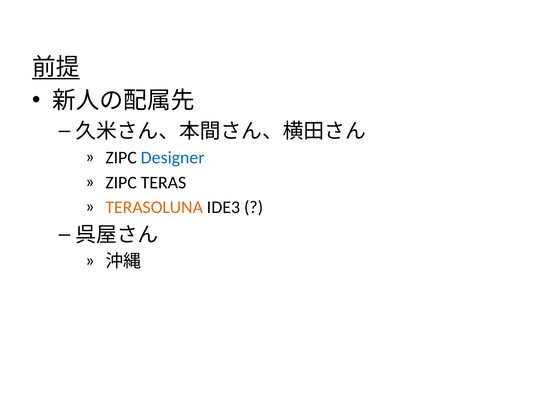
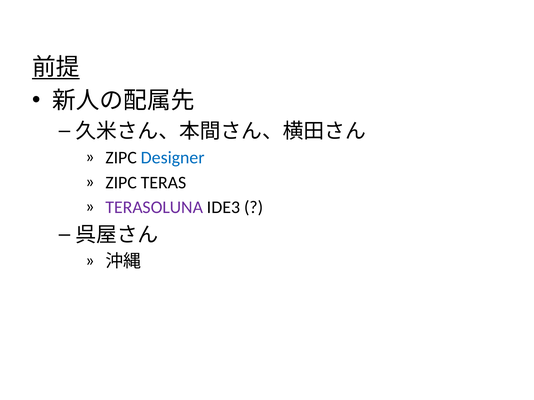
TERASOLUNA colour: orange -> purple
